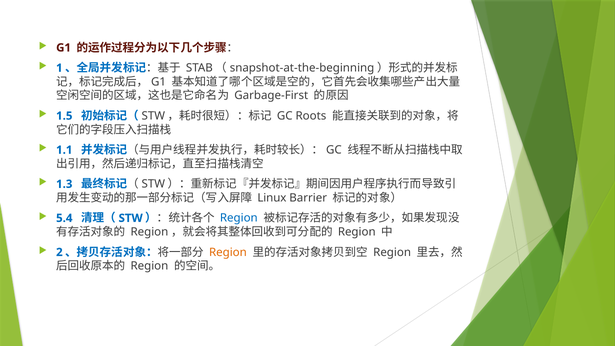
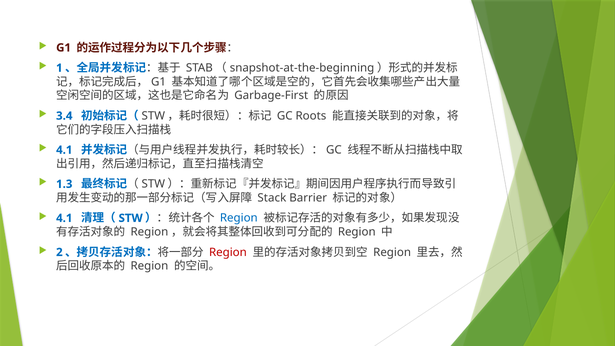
1.5: 1.5 -> 3.4
1.1 at (64, 150): 1.1 -> 4.1
Linux: Linux -> Stack
5.4 at (64, 218): 5.4 -> 4.1
Region at (228, 252) colour: orange -> red
